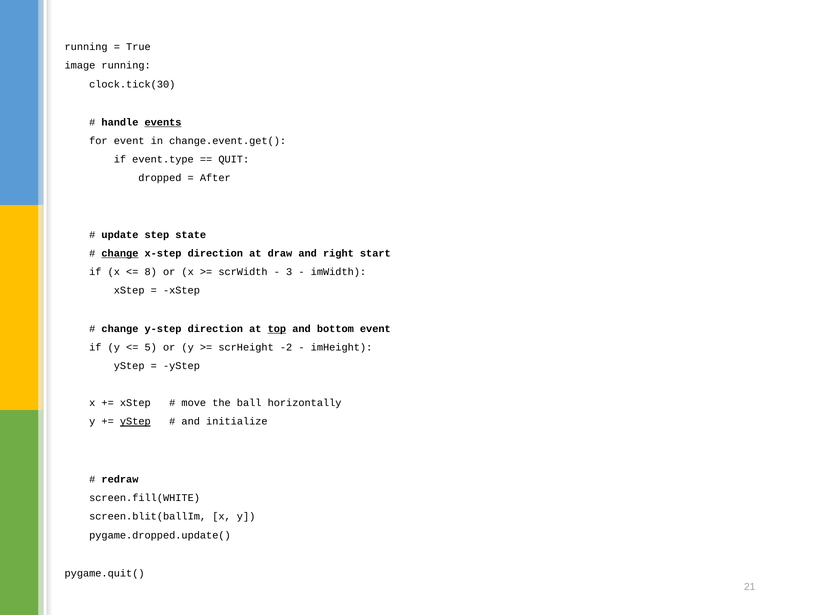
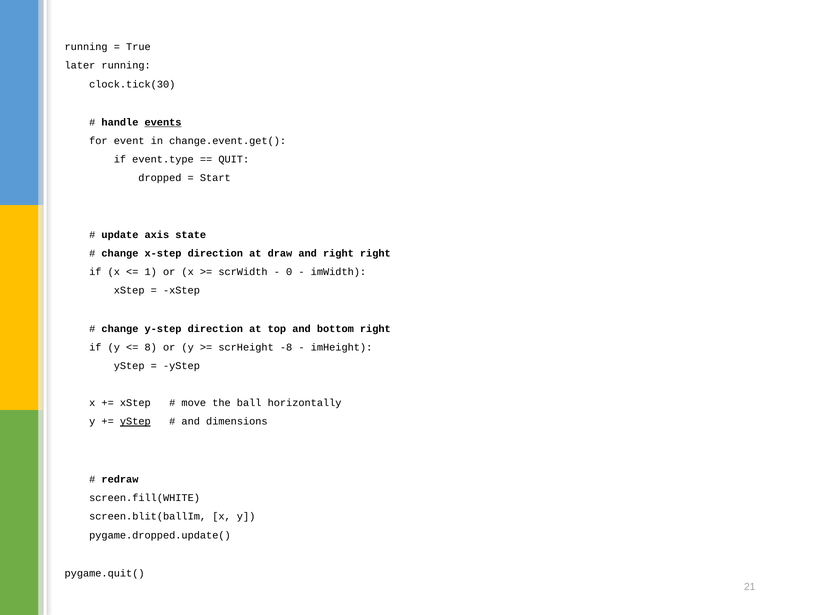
image: image -> later
After: After -> Start
step: step -> axis
change at (120, 253) underline: present -> none
right start: start -> right
8: 8 -> 1
3: 3 -> 0
top underline: present -> none
bottom event: event -> right
5: 5 -> 8
-2: -2 -> -8
initialize: initialize -> dimensions
